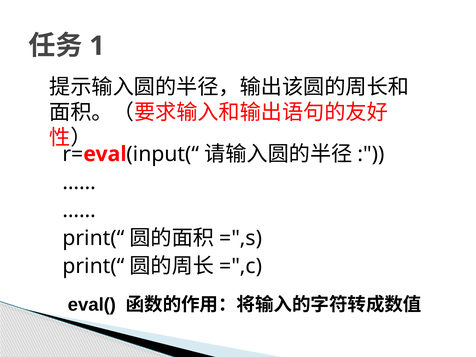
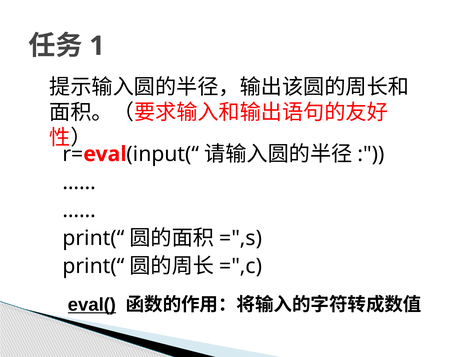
eval( underline: none -> present
